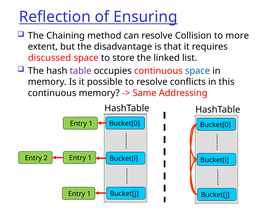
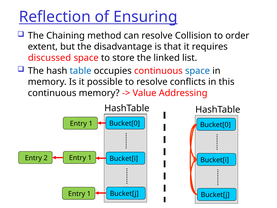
more: more -> order
table colour: purple -> blue
Same: Same -> Value
